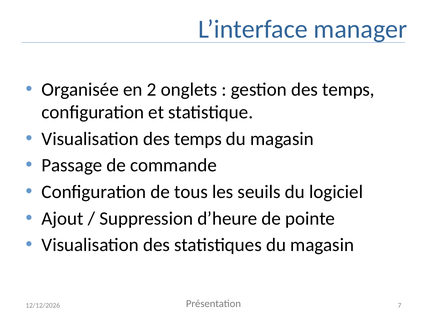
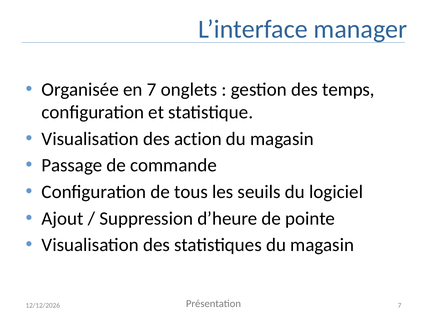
en 2: 2 -> 7
Visualisation des temps: temps -> action
